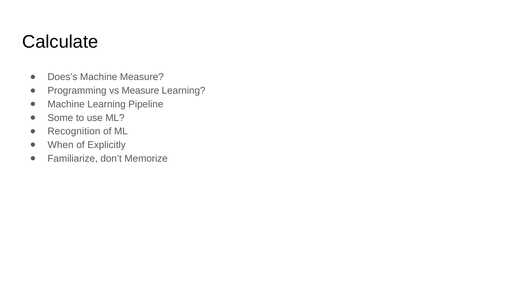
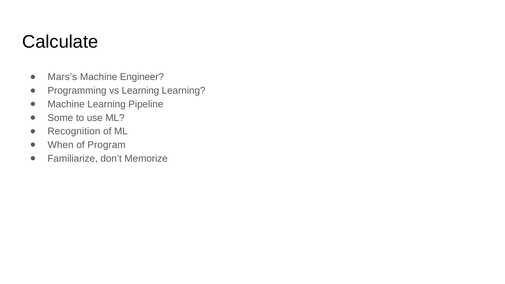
Does’s: Does’s -> Mars’s
Machine Measure: Measure -> Engineer
vs Measure: Measure -> Learning
Explicitly: Explicitly -> Program
